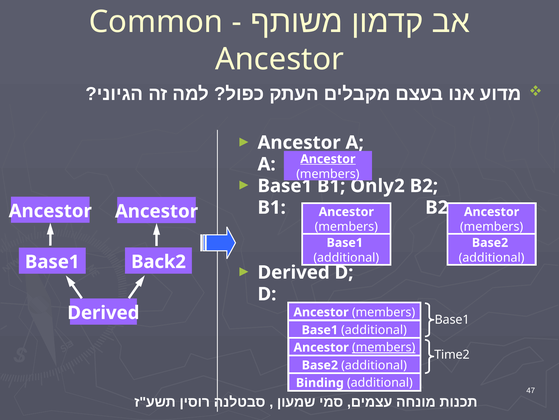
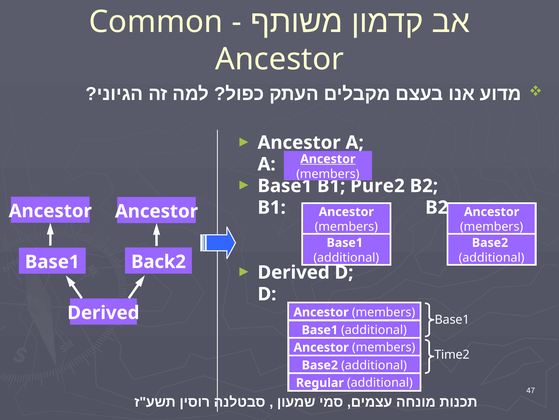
Only2: Only2 -> Pure2
members at (384, 347) underline: present -> none
Binding: Binding -> Regular
